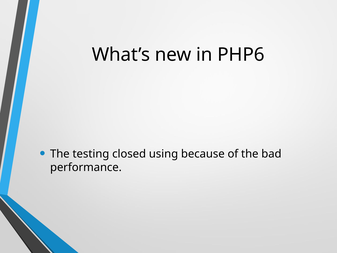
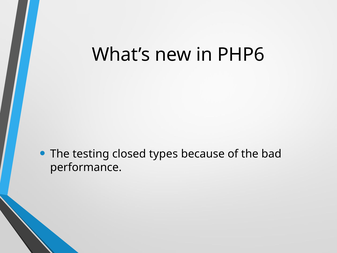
using: using -> types
